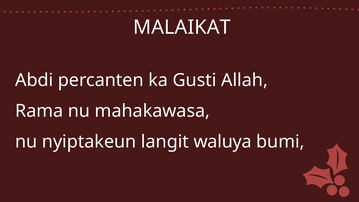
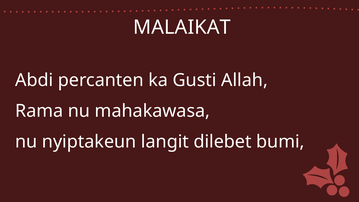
waluya: waluya -> dilebet
